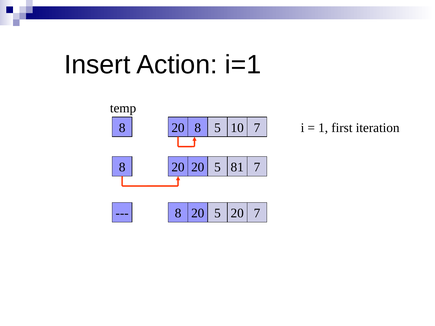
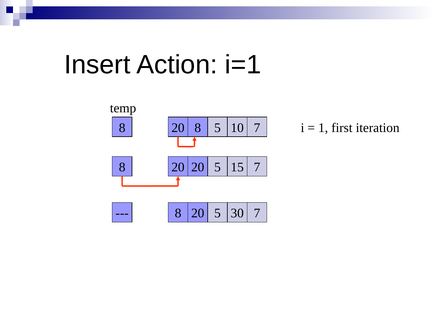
81: 81 -> 15
5 20: 20 -> 30
